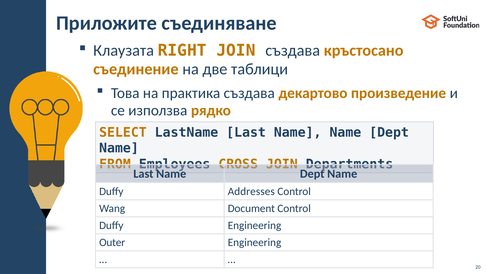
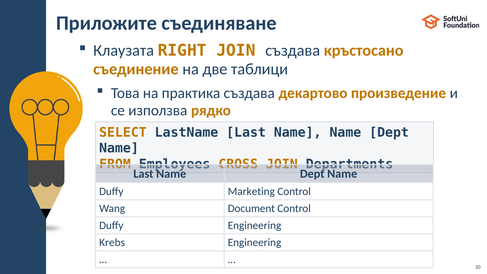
Addresses: Addresses -> Marketing
Outer: Outer -> Krebs
